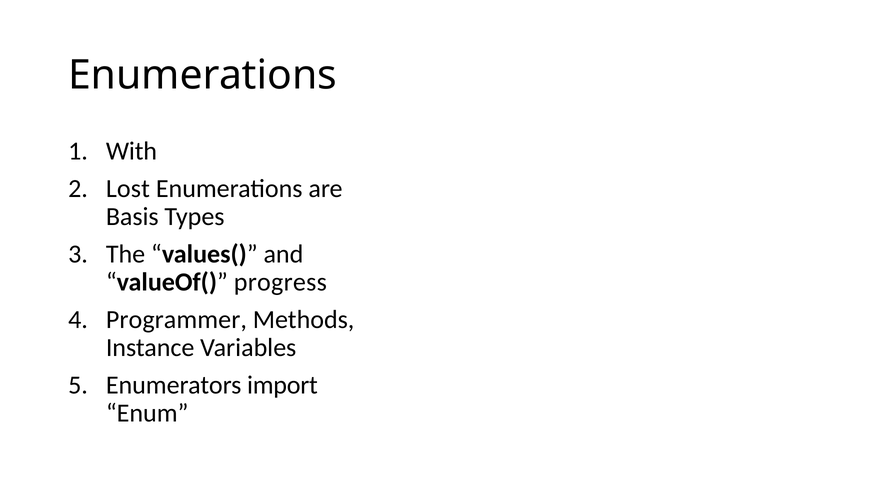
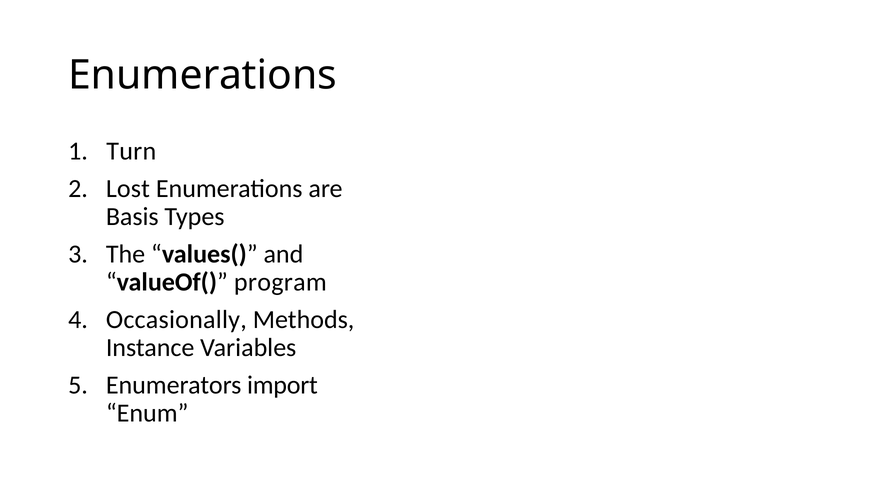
With: With -> Turn
progress: progress -> program
Programmer: Programmer -> Occasionally
